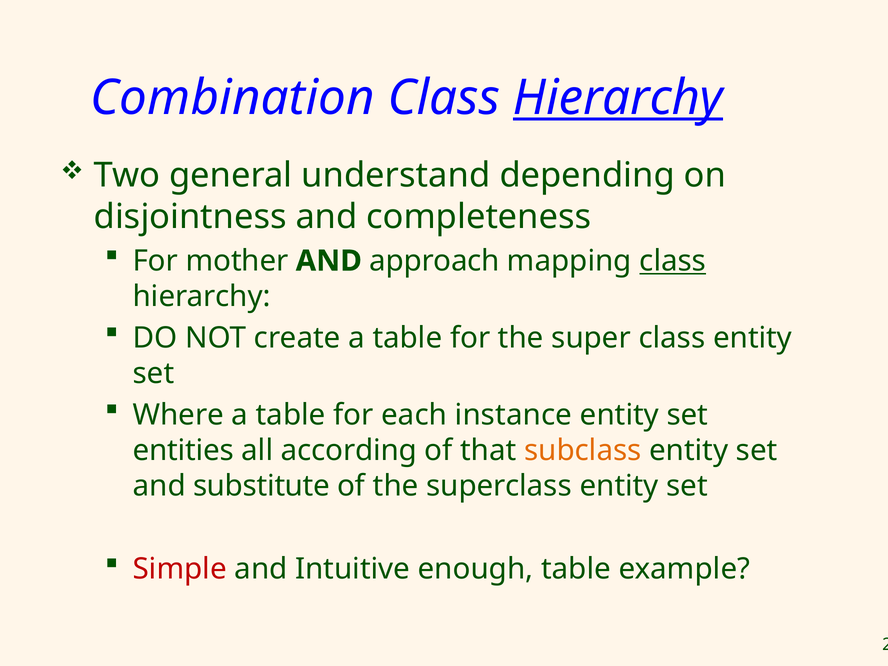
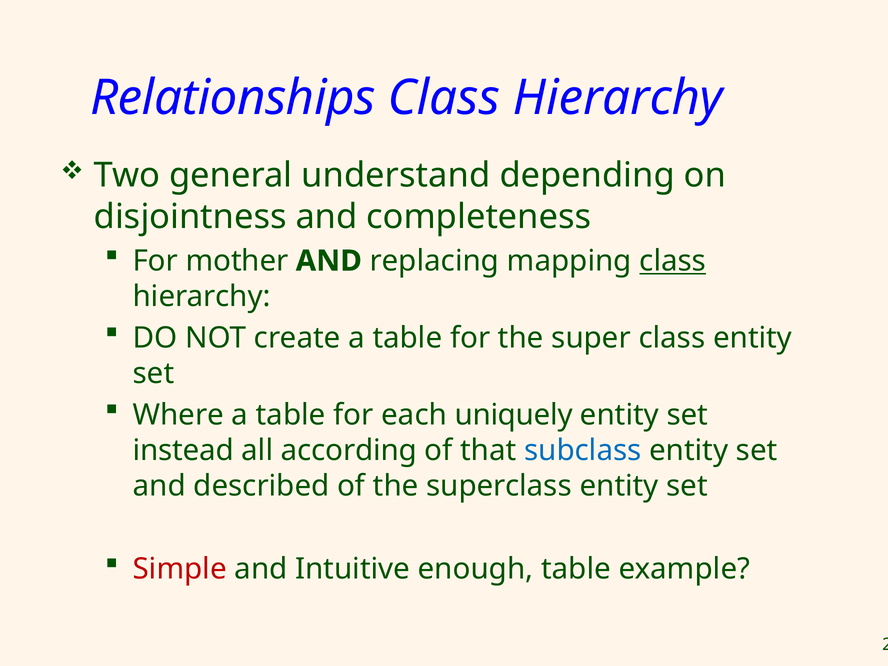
Combination: Combination -> Relationships
Hierarchy at (618, 98) underline: present -> none
approach: approach -> replacing
instance: instance -> uniquely
entities: entities -> instead
subclass colour: orange -> blue
substitute: substitute -> described
